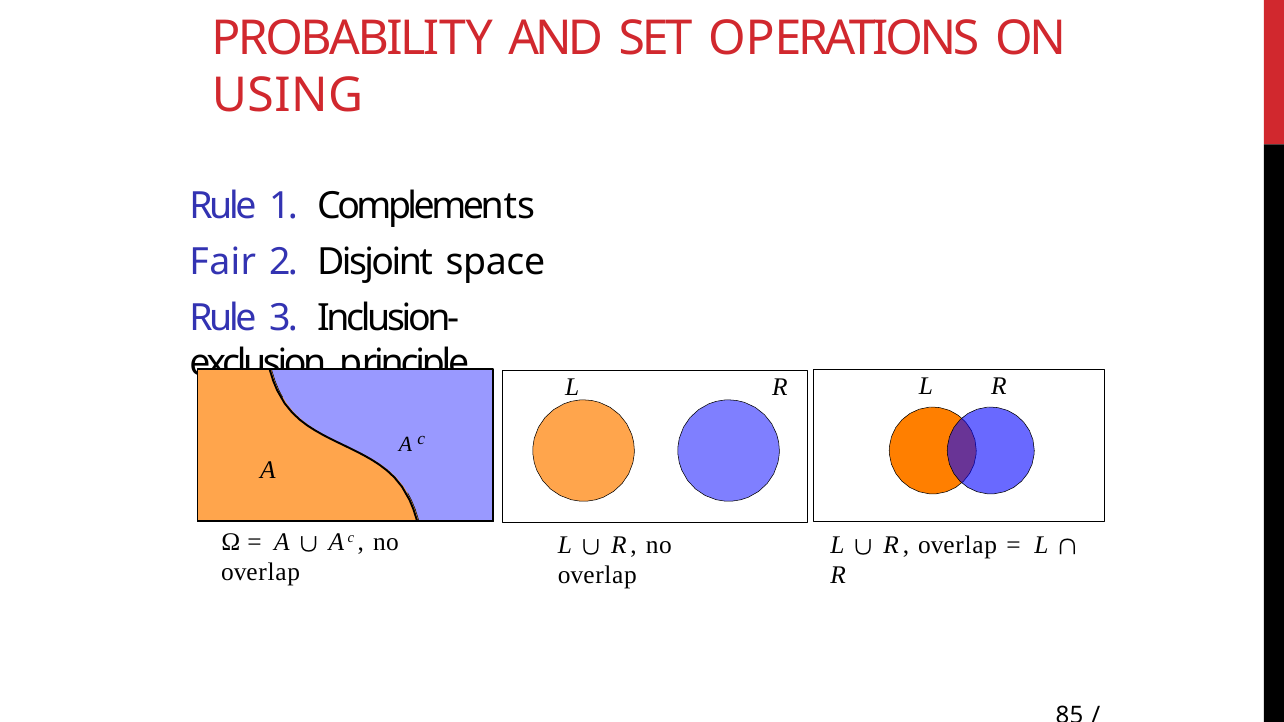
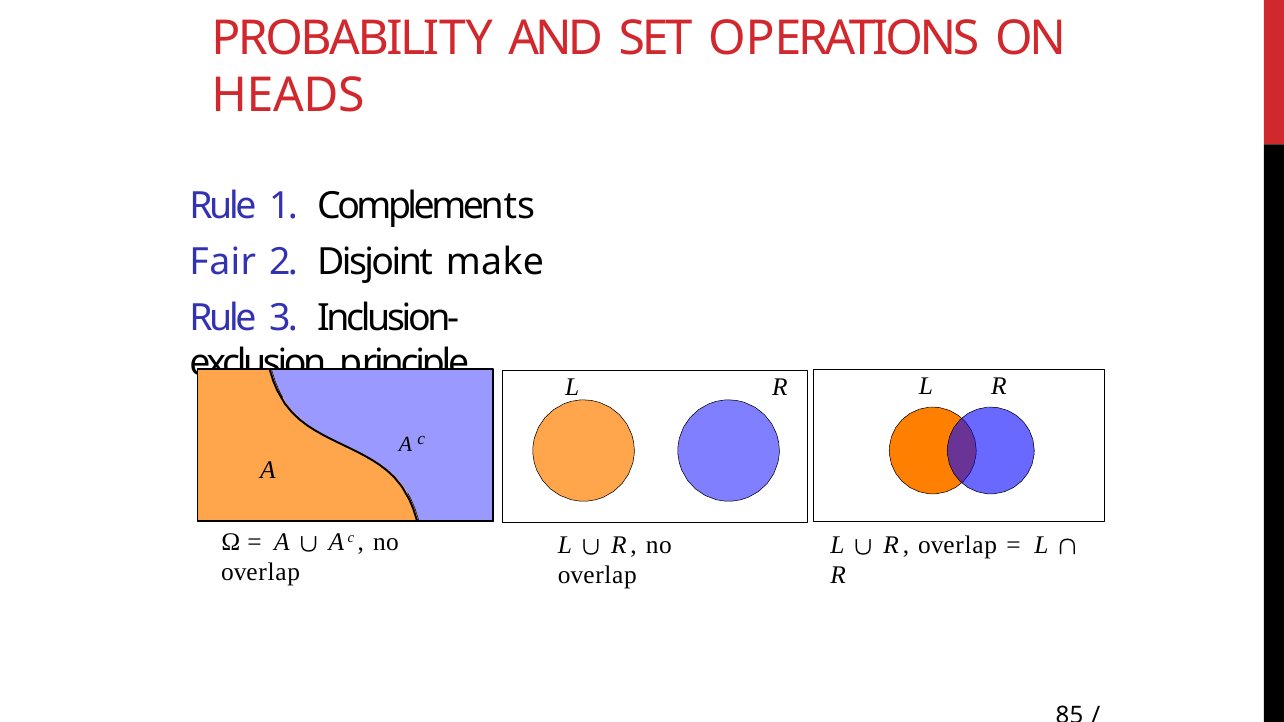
USING: USING -> HEADS
space: space -> make
